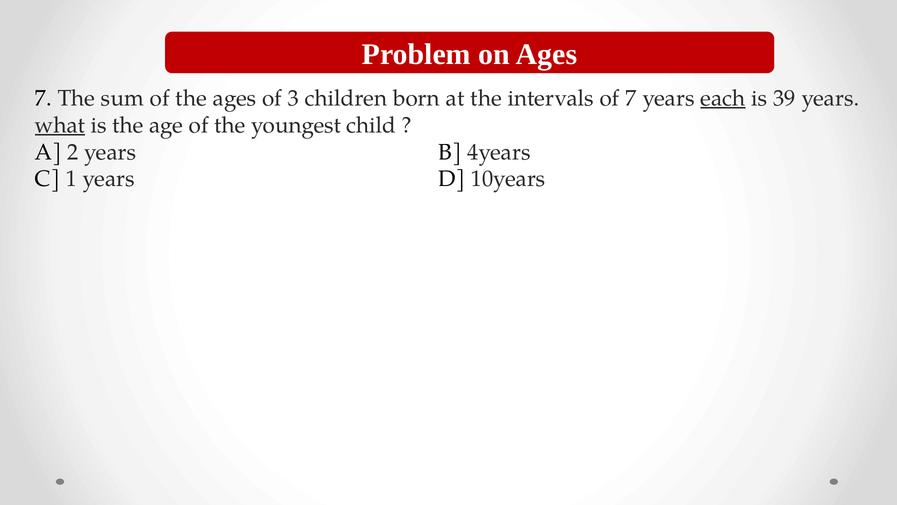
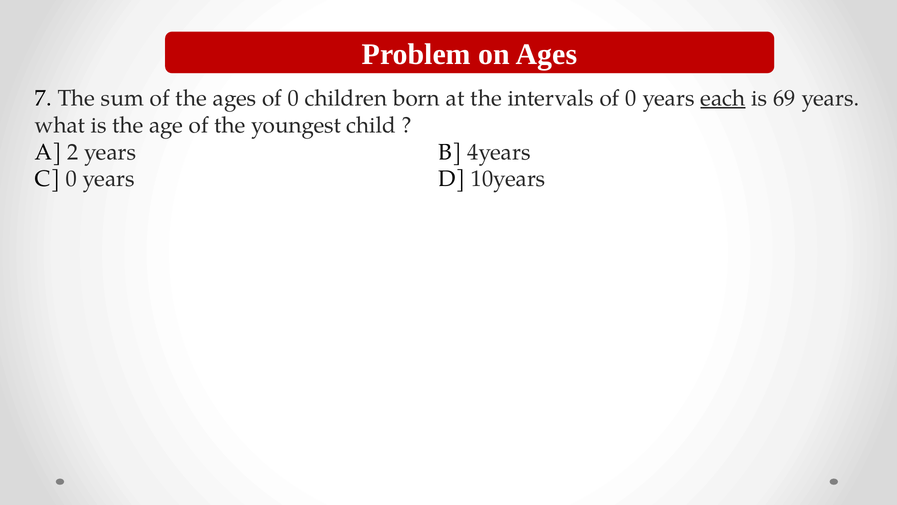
ages of 3: 3 -> 0
intervals of 7: 7 -> 0
39: 39 -> 69
what underline: present -> none
C 1: 1 -> 0
